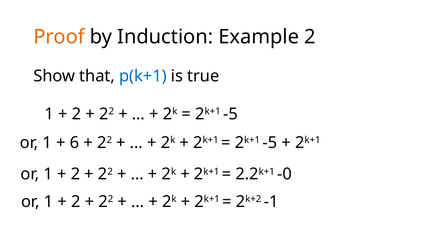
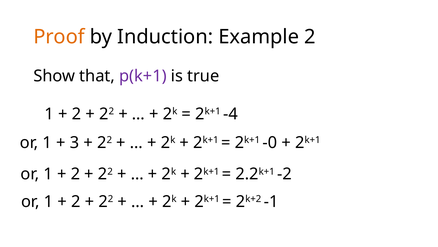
p(k+1 colour: blue -> purple
-5 at (230, 114): -5 -> -4
6: 6 -> 3
-5 at (270, 142): -5 -> -0
-0: -0 -> -2
